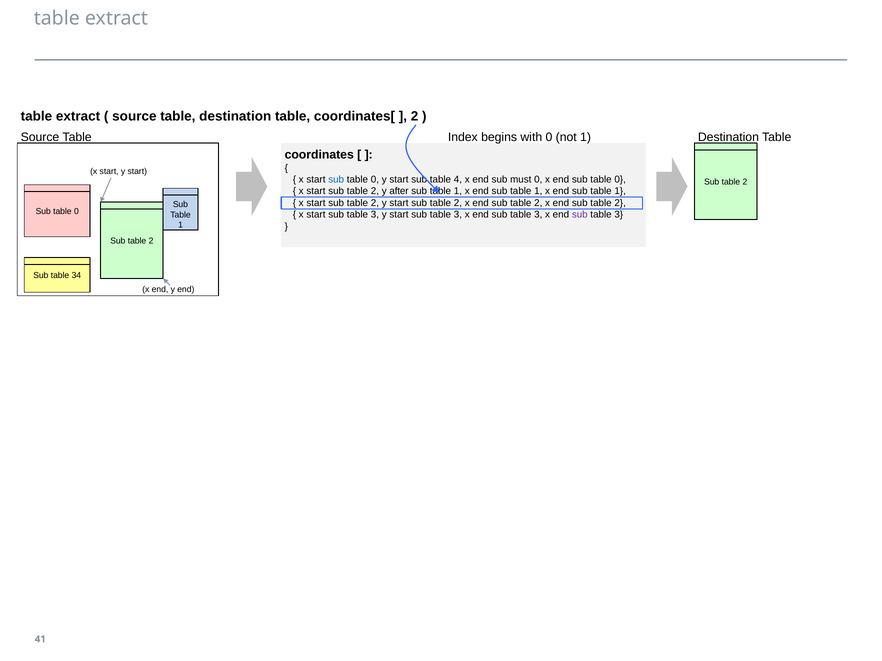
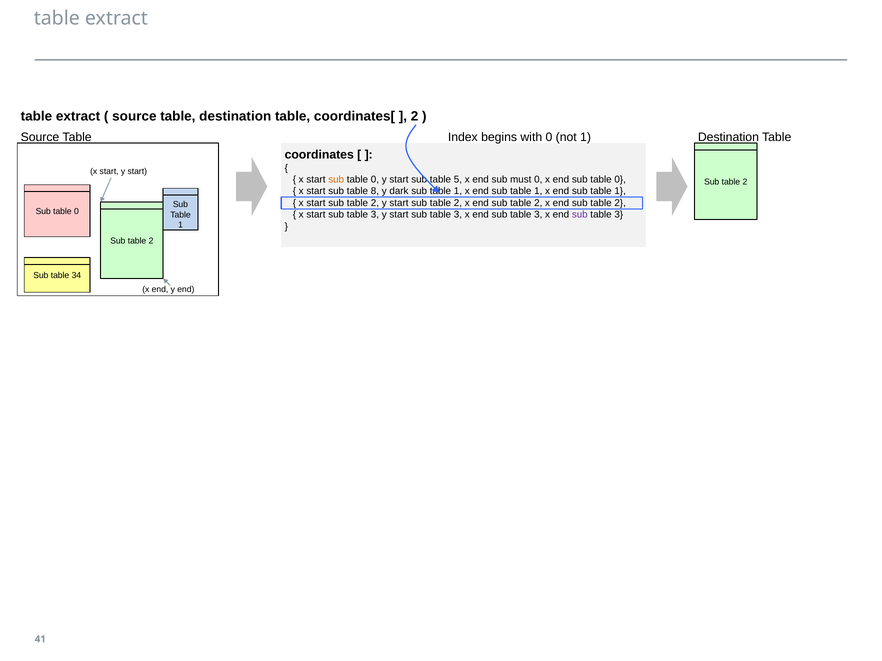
sub at (336, 180) colour: blue -> orange
4: 4 -> 5
2 at (375, 191): 2 -> 8
after: after -> dark
